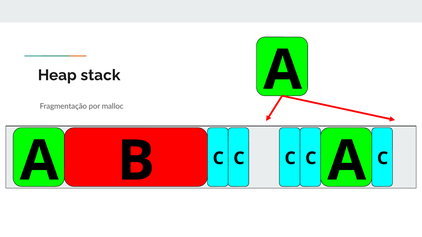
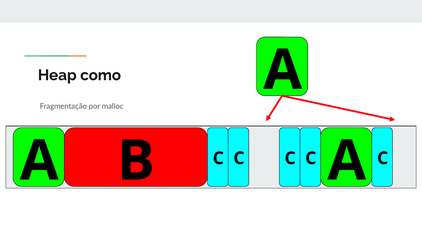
stack: stack -> como
